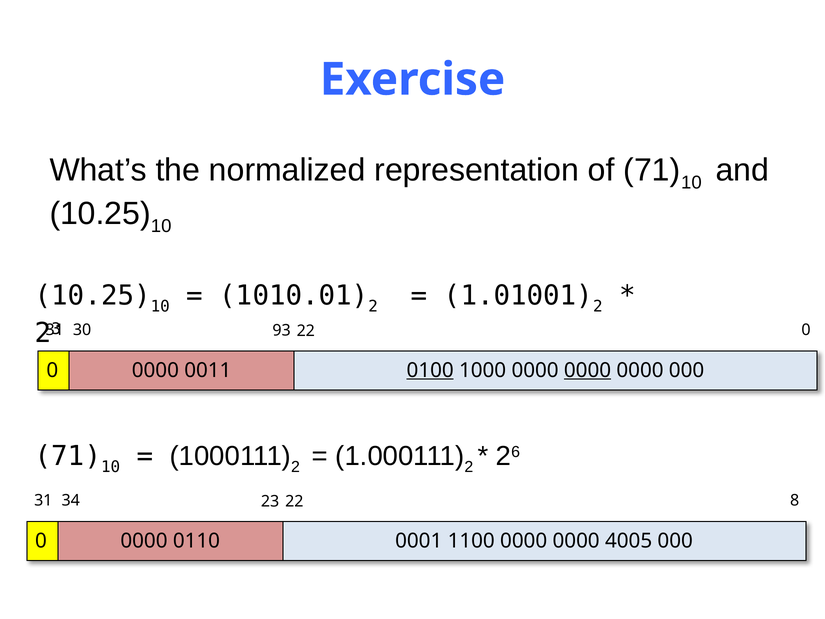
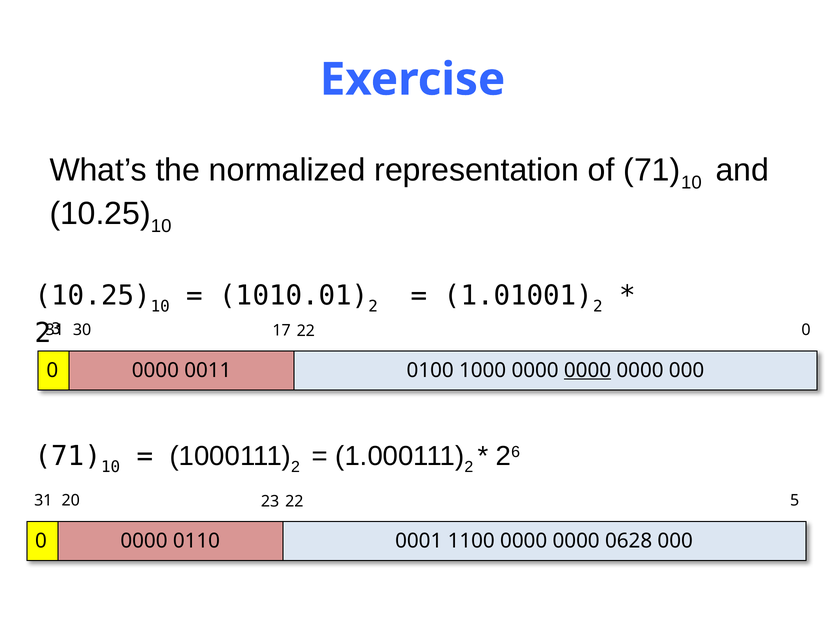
93: 93 -> 17
0100 underline: present -> none
34: 34 -> 20
8: 8 -> 5
4005: 4005 -> 0628
